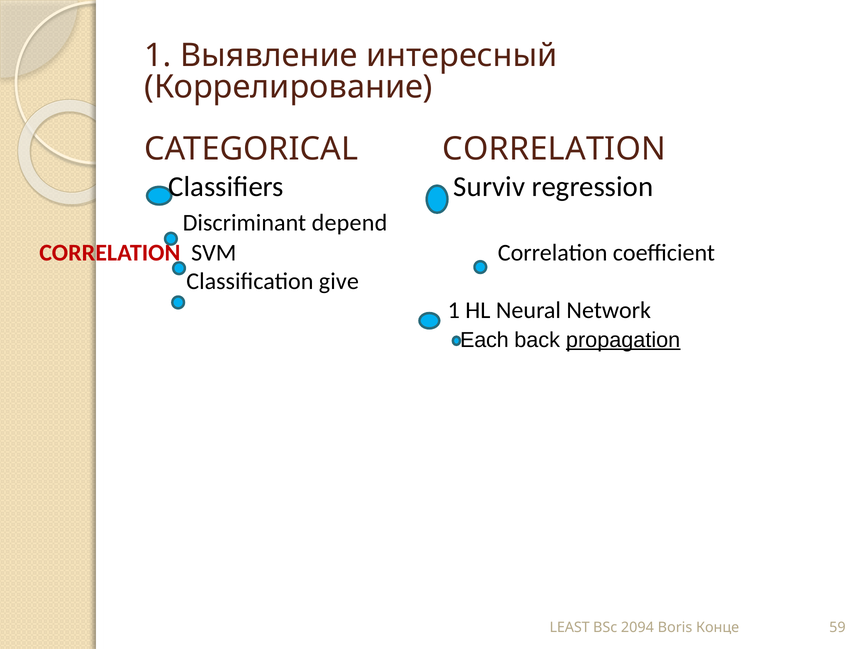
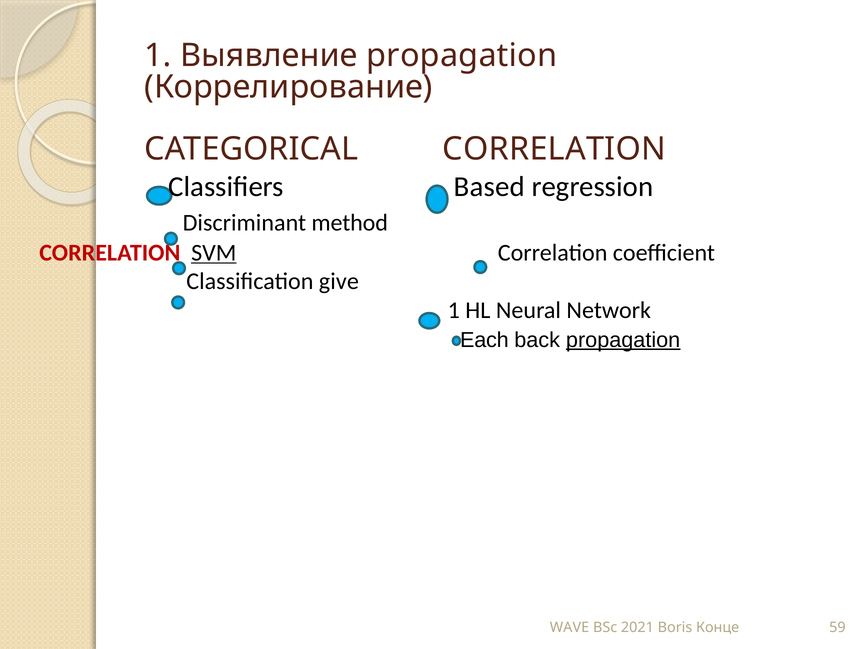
Выявление интересный: интересный -> propagation
Surviv: Surviv -> Based
depend: depend -> method
SVM underline: none -> present
LEAST: LEAST -> WAVE
2094: 2094 -> 2021
